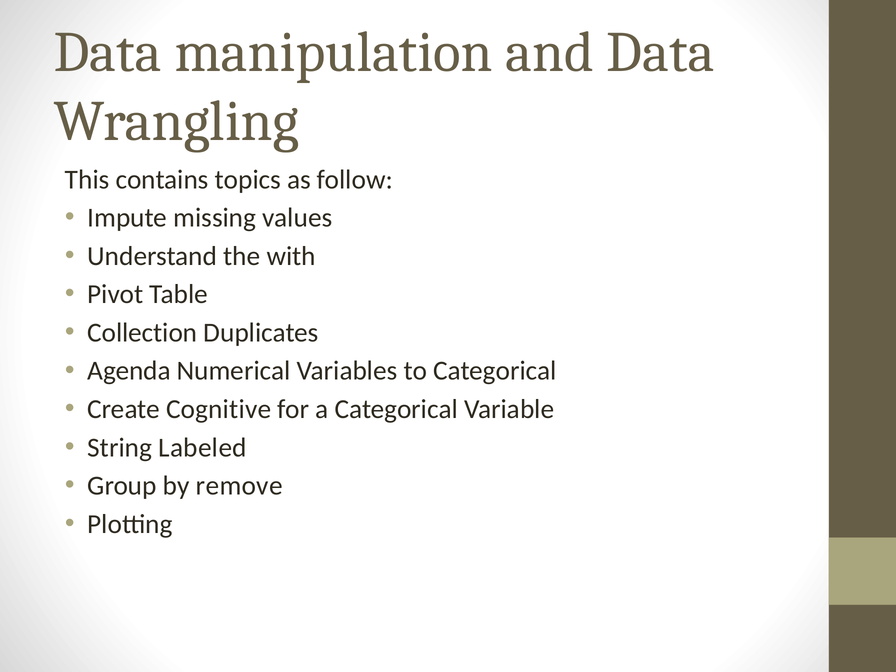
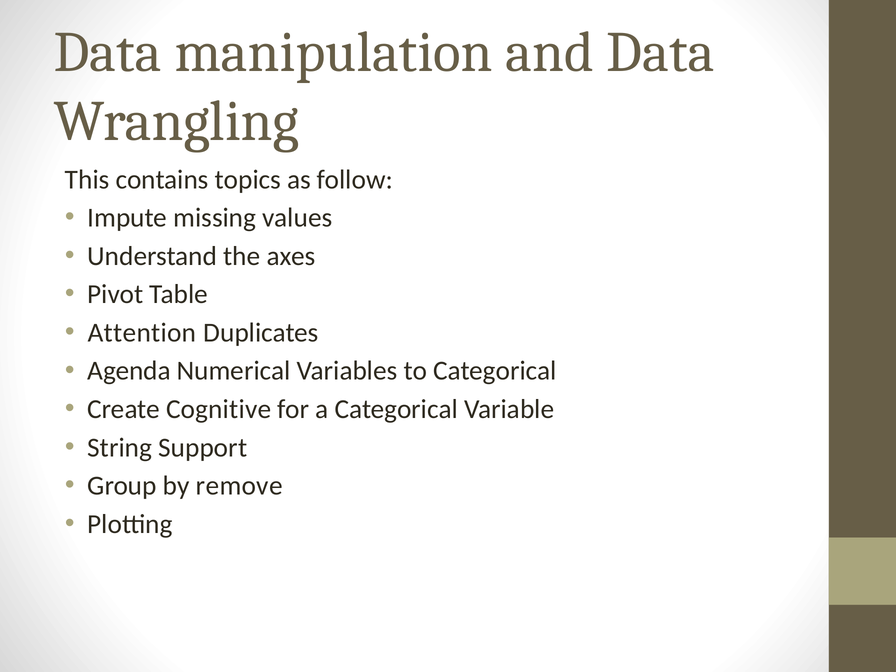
with: with -> axes
Collection: Collection -> Attention
Labeled: Labeled -> Support
